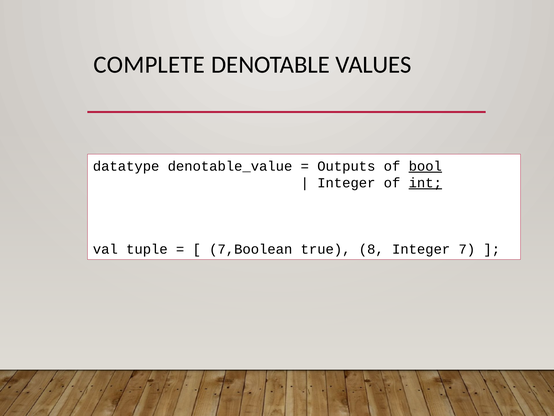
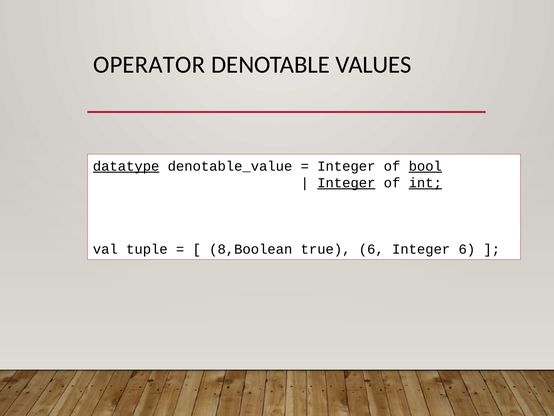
COMPLETE: COMPLETE -> OPERATOR
datatype underline: none -> present
Outputs at (346, 166): Outputs -> Integer
Integer at (346, 183) underline: none -> present
7,Boolean: 7,Boolean -> 8,Boolean
true 8: 8 -> 6
Integer 7: 7 -> 6
